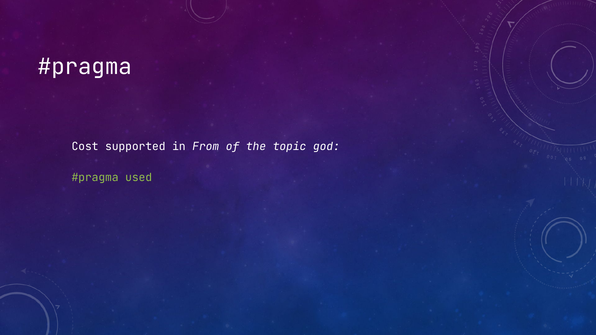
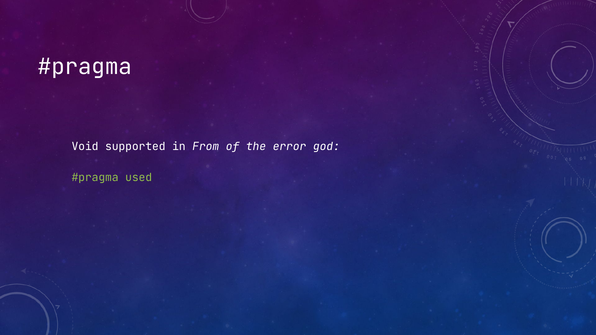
Cost: Cost -> Void
topic: topic -> error
